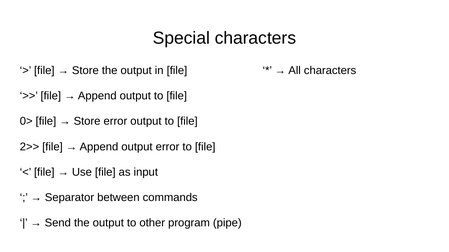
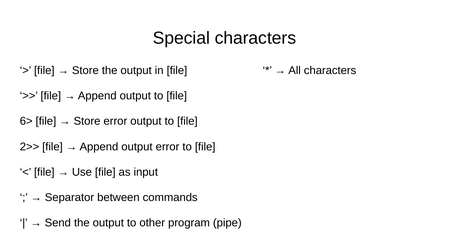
0>: 0> -> 6>
